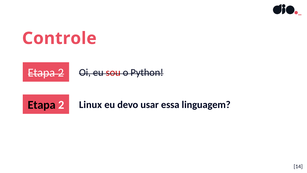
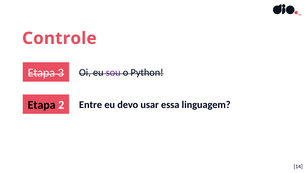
2 at (61, 73): 2 -> 3
sou colour: red -> purple
Linux: Linux -> Entre
